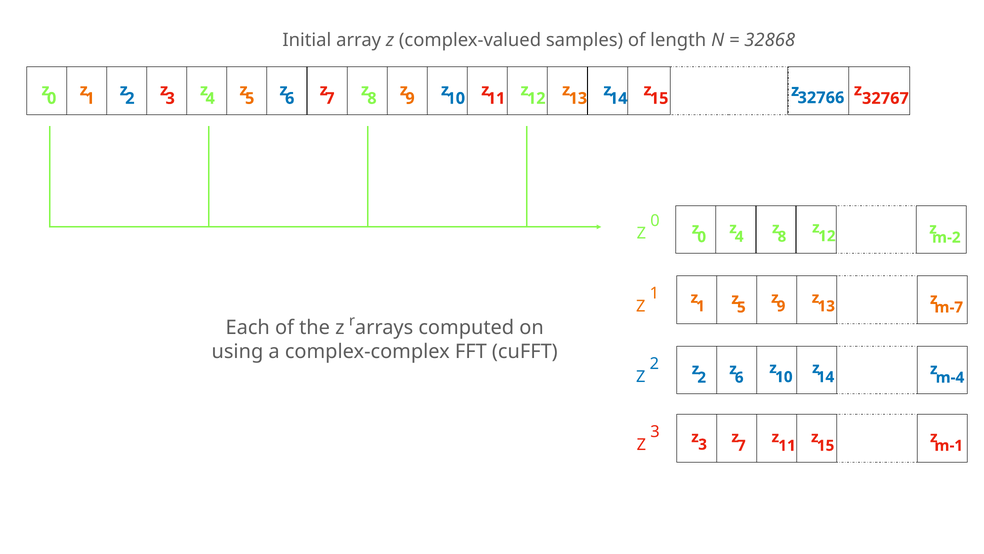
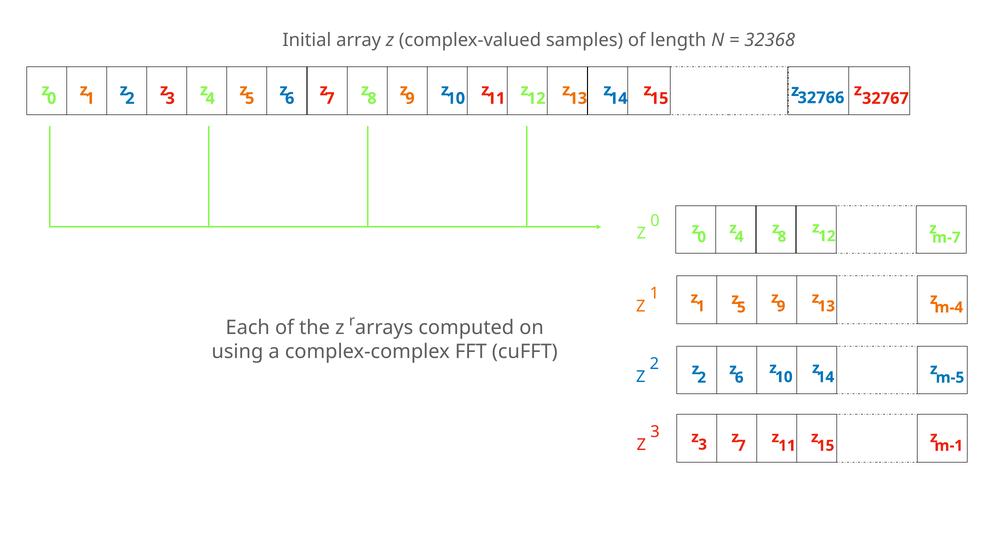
32868: 32868 -> 32368
m-2: m-2 -> m-7
m-7: m-7 -> m-4
m-4: m-4 -> m-5
